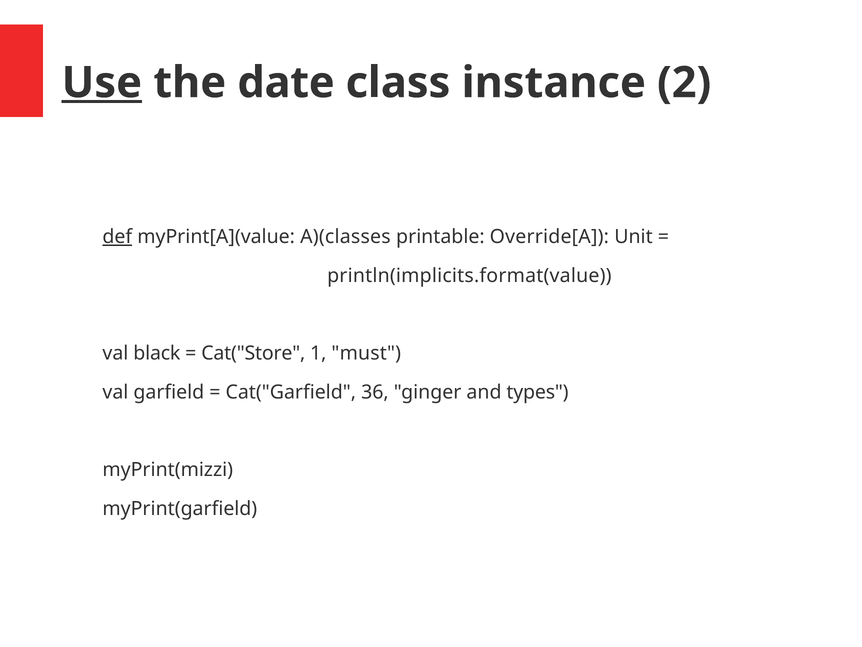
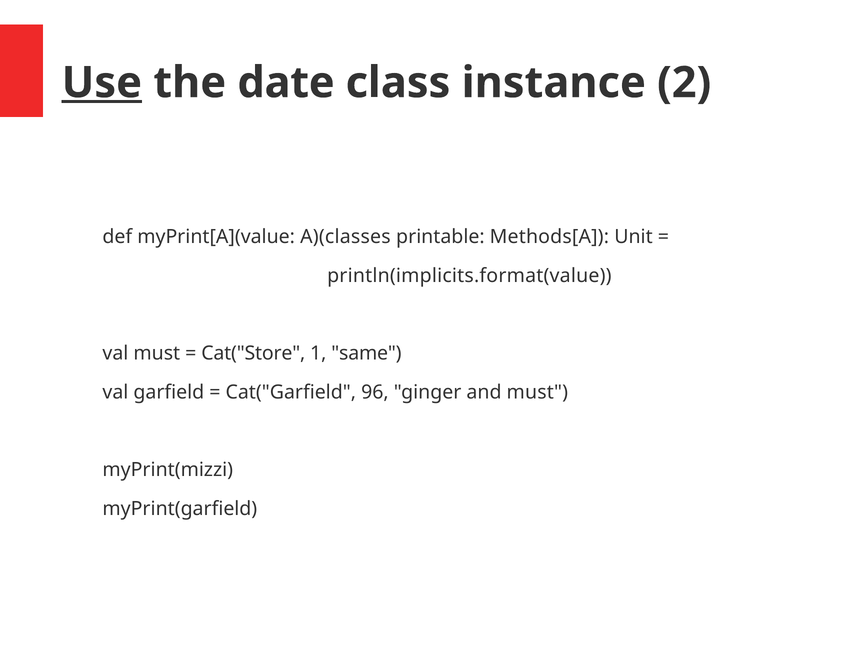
def underline: present -> none
Override[A: Override[A -> Methods[A
val black: black -> must
must: must -> same
36: 36 -> 96
and types: types -> must
